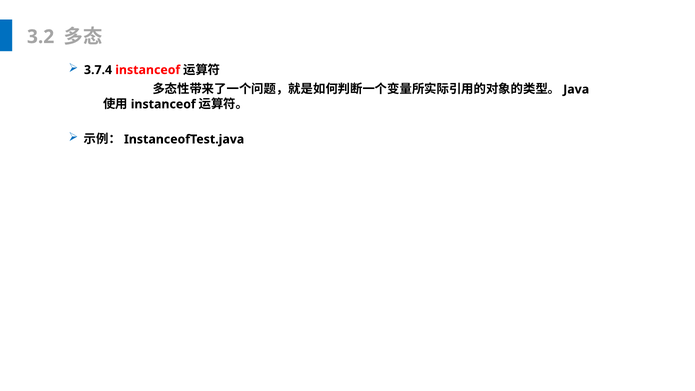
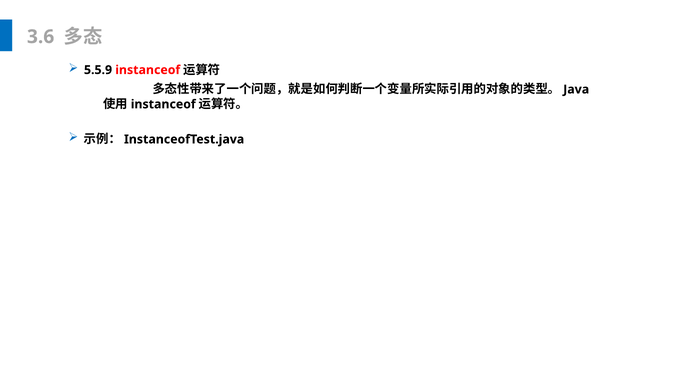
3.2: 3.2 -> 3.6
3.7.4: 3.7.4 -> 5.5.9
